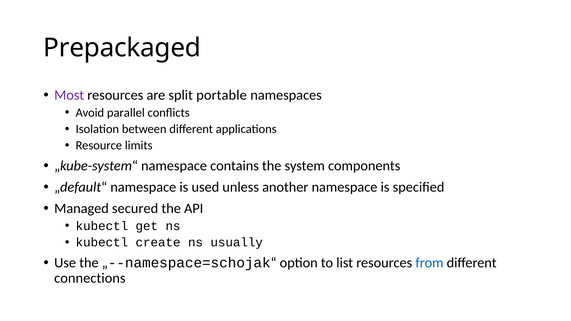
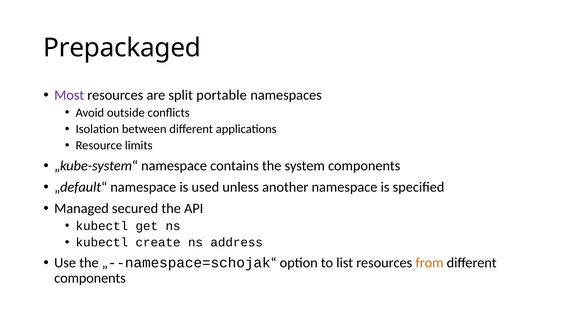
parallel: parallel -> outside
usually: usually -> address
from colour: blue -> orange
connections at (90, 278): connections -> components
